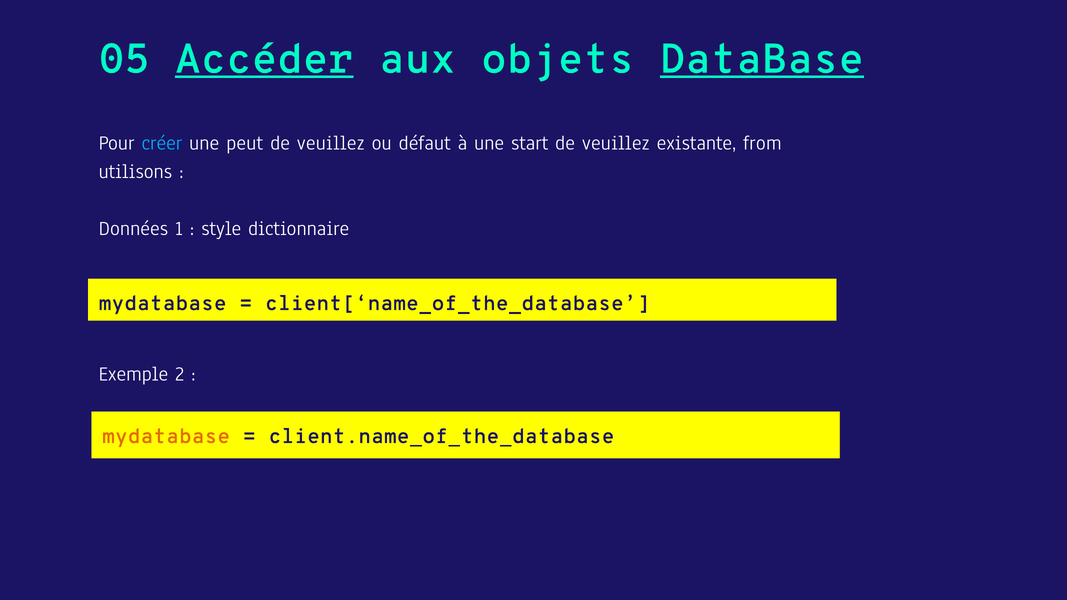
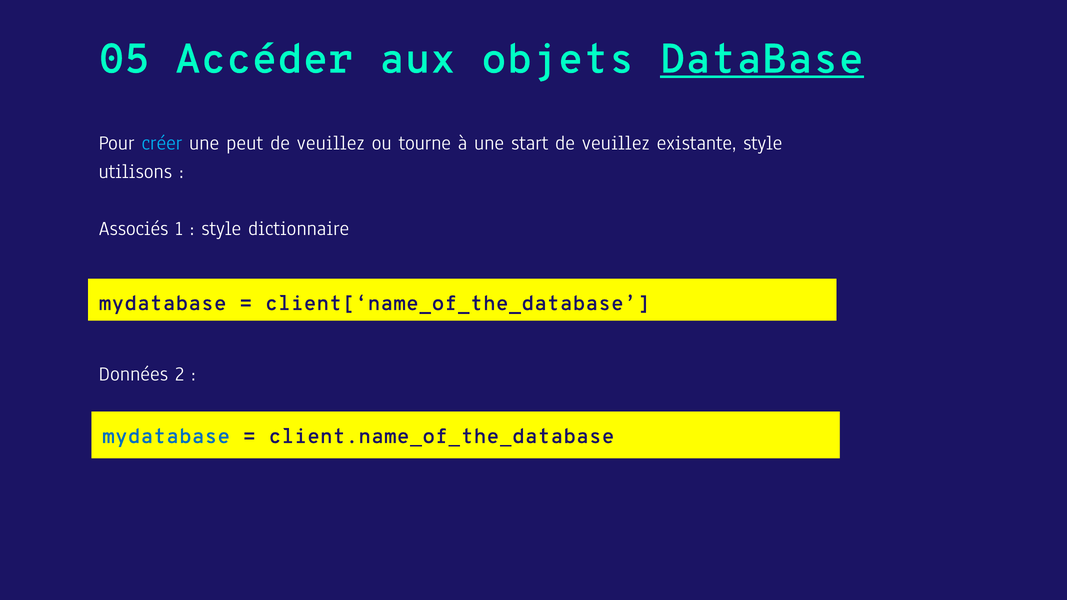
Accéder underline: present -> none
défaut: défaut -> tourne
existante from: from -> style
Données: Données -> Associés
Exemple: Exemple -> Données
mydatabase at (166, 436) colour: orange -> blue
